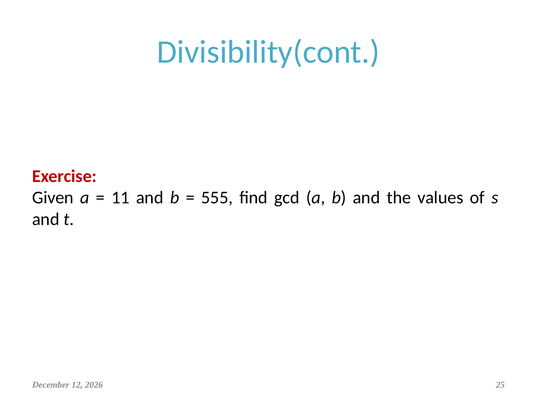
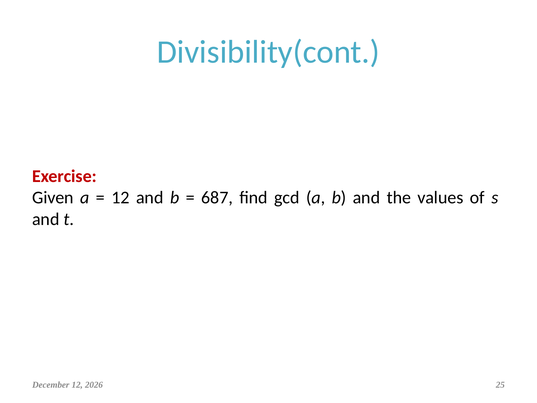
11 at (120, 198): 11 -> 12
555: 555 -> 687
